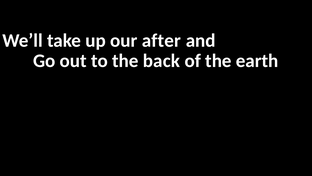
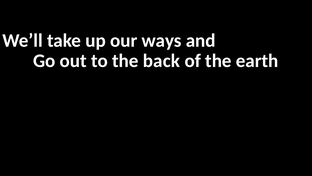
after: after -> ways
